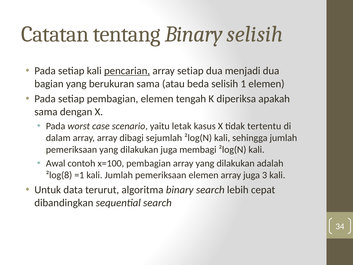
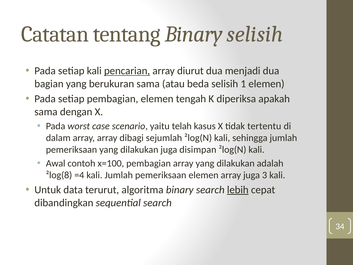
array setiap: setiap -> diurut
letak: letak -> telah
membagi: membagi -> disimpan
=1: =1 -> =4
lebih underline: none -> present
